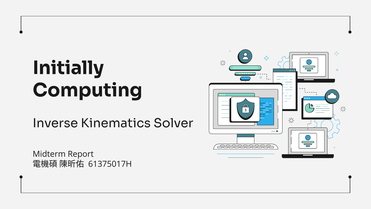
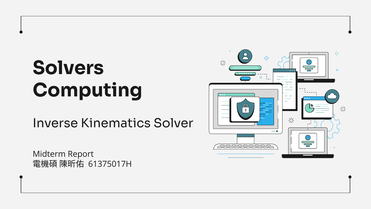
Initially: Initially -> Solvers
